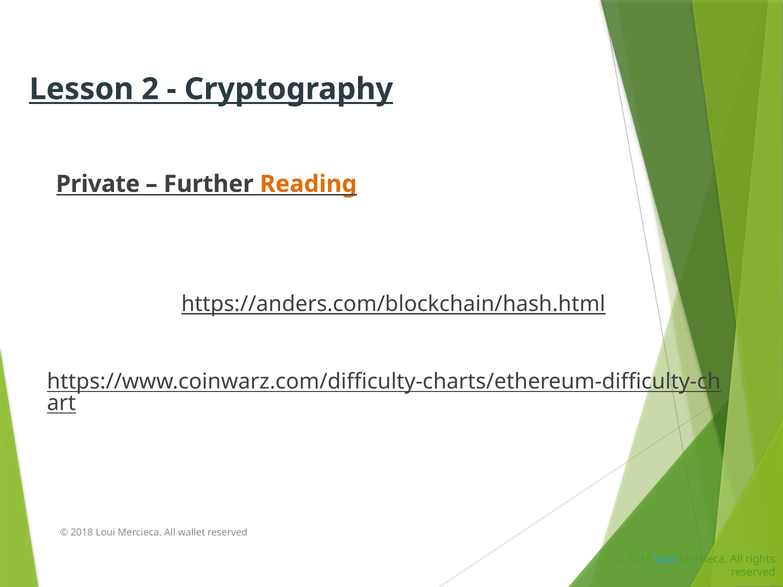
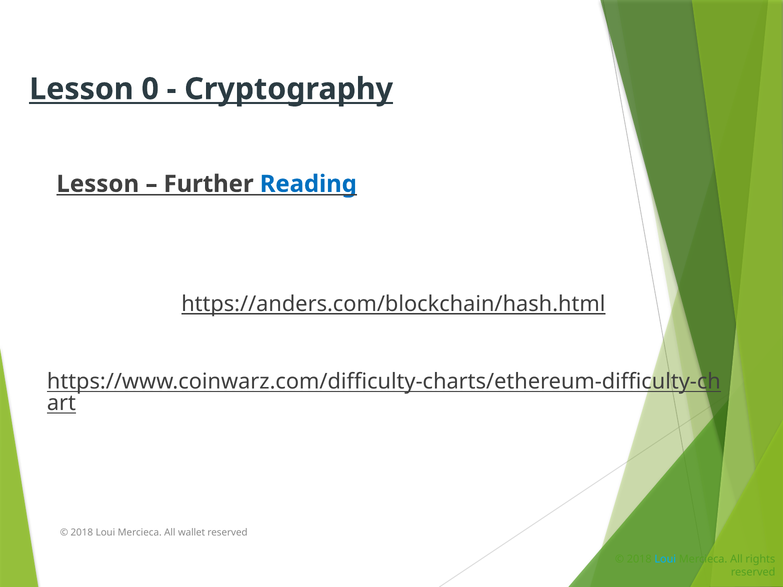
2: 2 -> 0
Private at (98, 184): Private -> Lesson
Reading colour: orange -> blue
